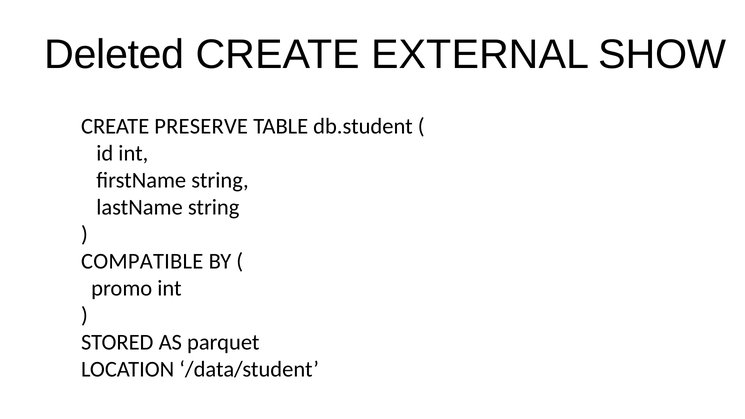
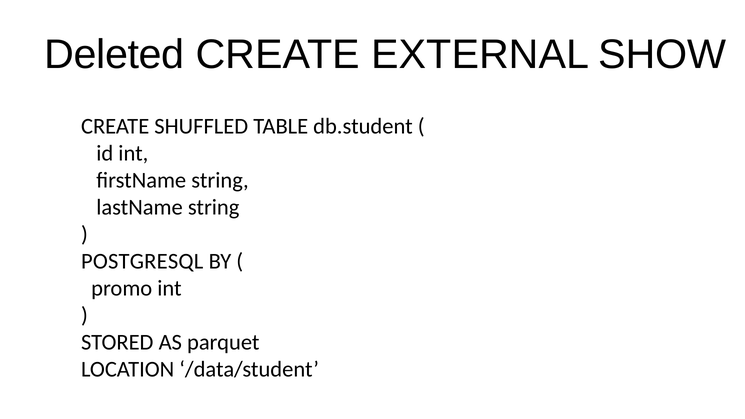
PRESERVE: PRESERVE -> SHUFFLED
COMPATIBLE: COMPATIBLE -> POSTGRESQL
